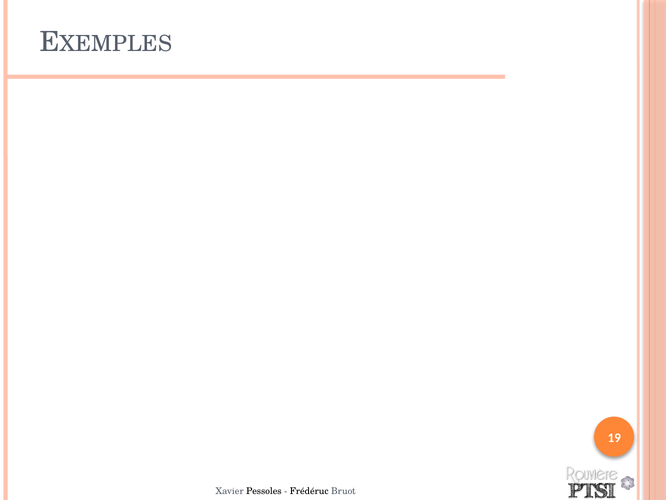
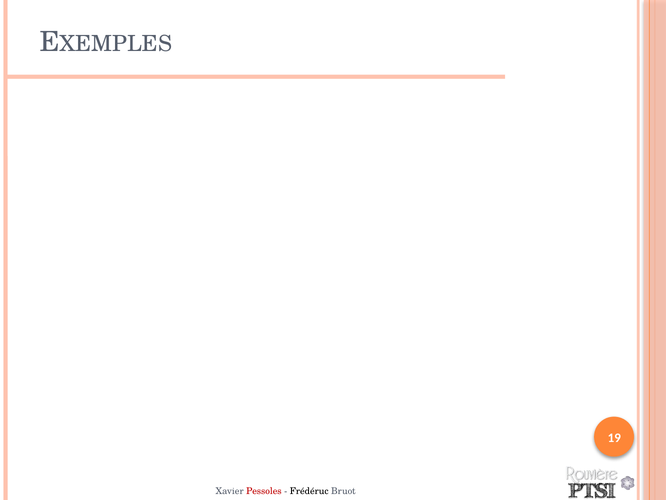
Pessoles colour: black -> red
